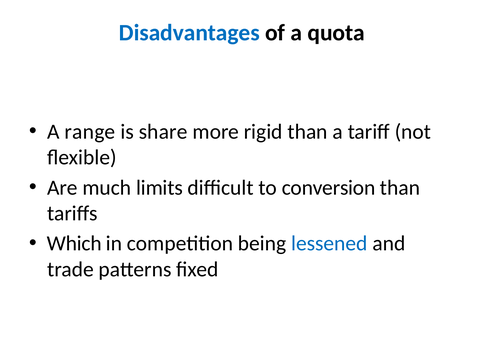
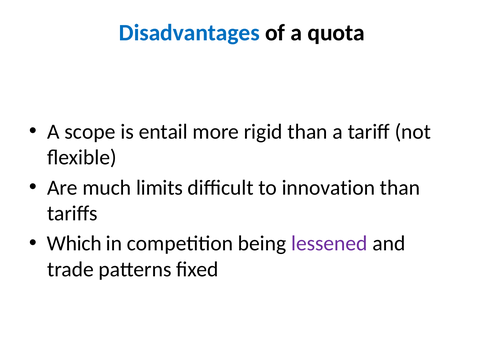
range: range -> scope
share: share -> entail
conversion: conversion -> innovation
lessened colour: blue -> purple
